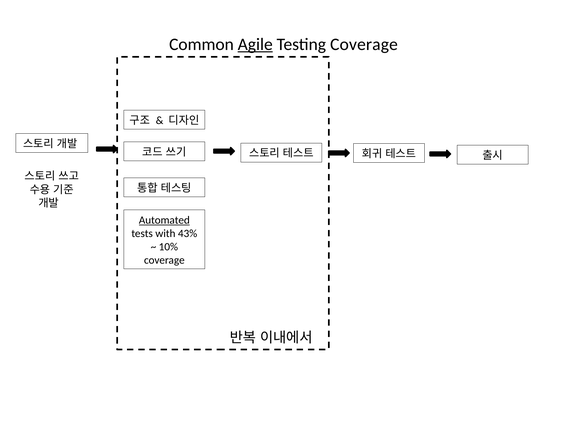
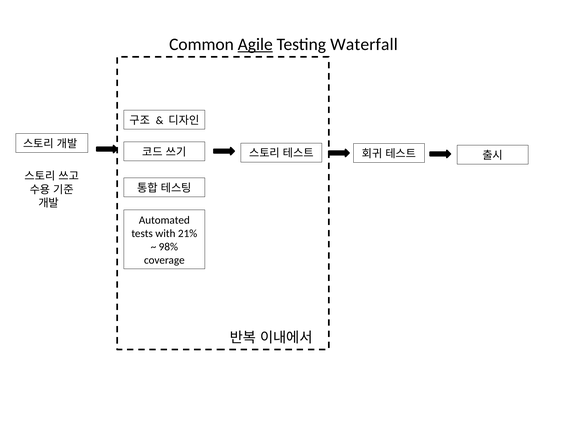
Testing Coverage: Coverage -> Waterfall
Automated underline: present -> none
43%: 43% -> 21%
10%: 10% -> 98%
